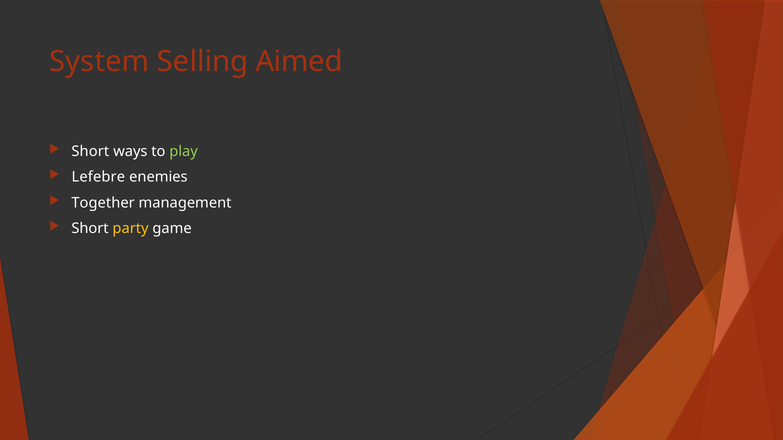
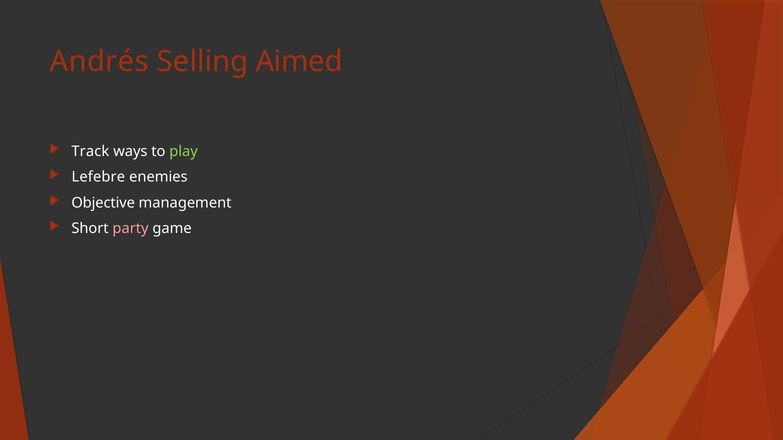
System: System -> Andrés
Short at (90, 152): Short -> Track
Together: Together -> Objective
party colour: yellow -> pink
